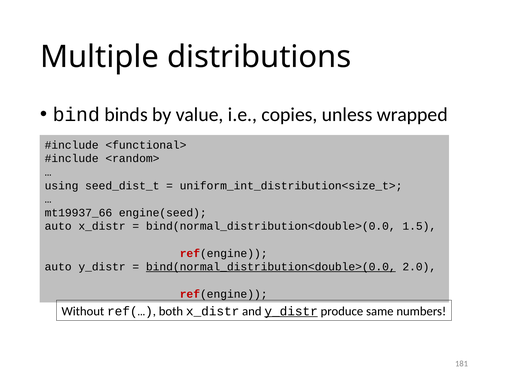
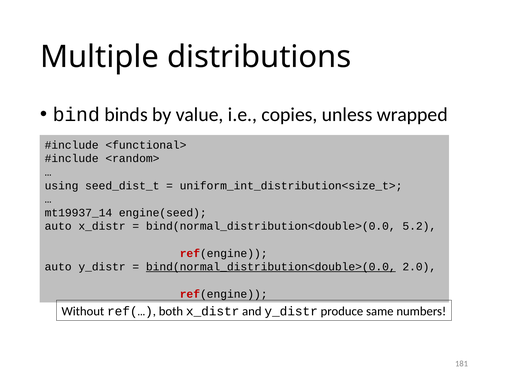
mt19937_66: mt19937_66 -> mt19937_14
1.5: 1.5 -> 5.2
y_distr at (291, 311) underline: present -> none
